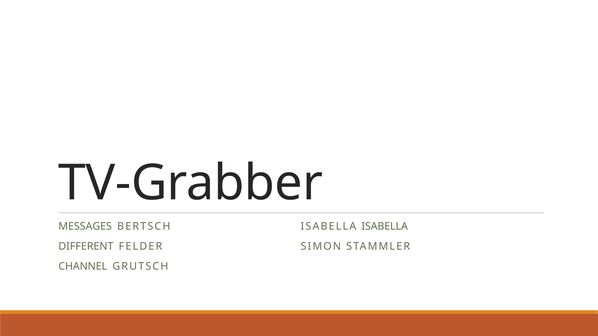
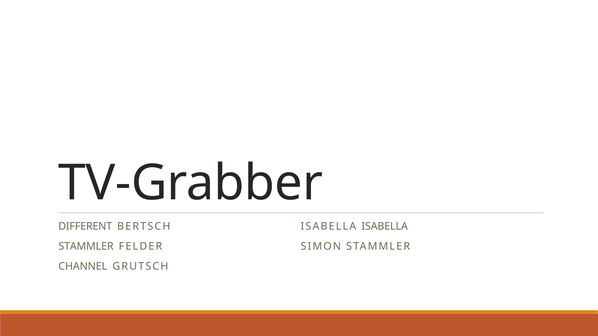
MESSAGES: MESSAGES -> DIFFERENT
DIFFERENT at (86, 247): DIFFERENT -> STAMMLER
